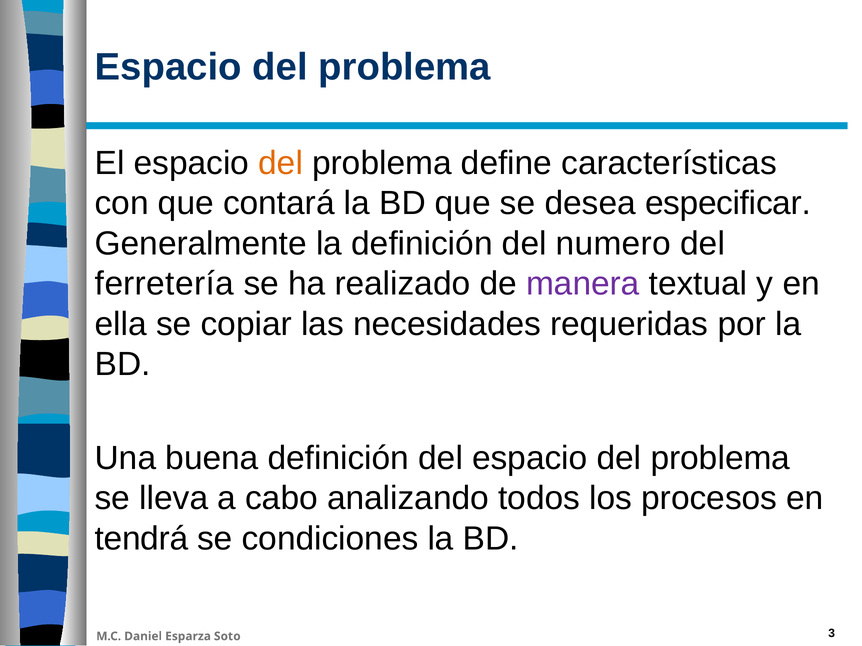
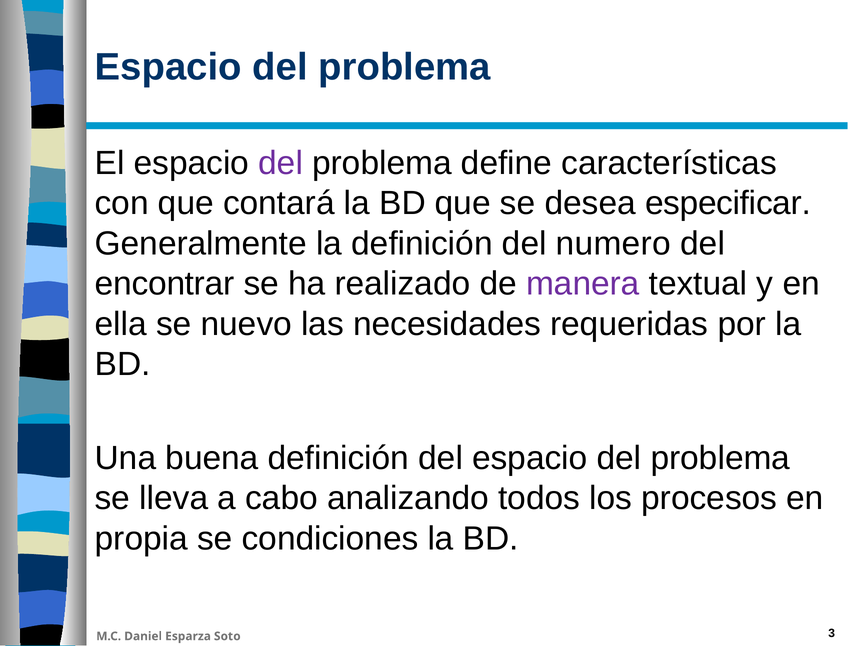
del at (281, 163) colour: orange -> purple
ferretería: ferretería -> encontrar
copiar: copiar -> nuevo
tendrá: tendrá -> propia
